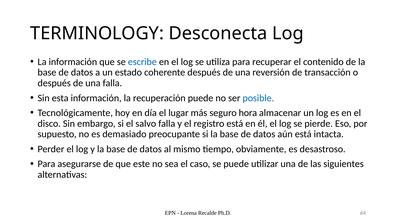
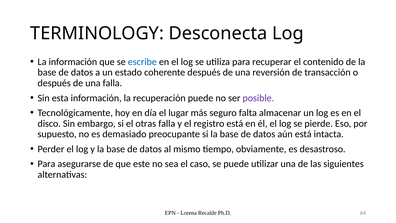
posible colour: blue -> purple
hora: hora -> falta
salvo: salvo -> otras
